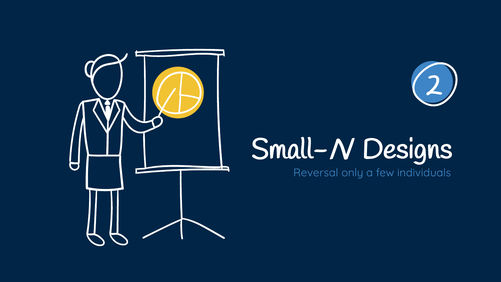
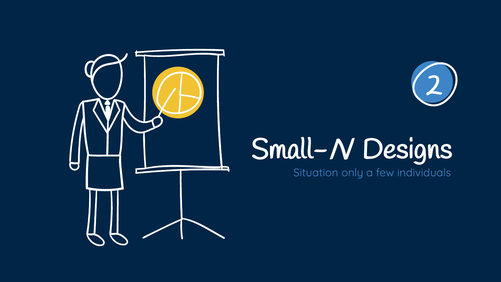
Reversal: Reversal -> Situation
